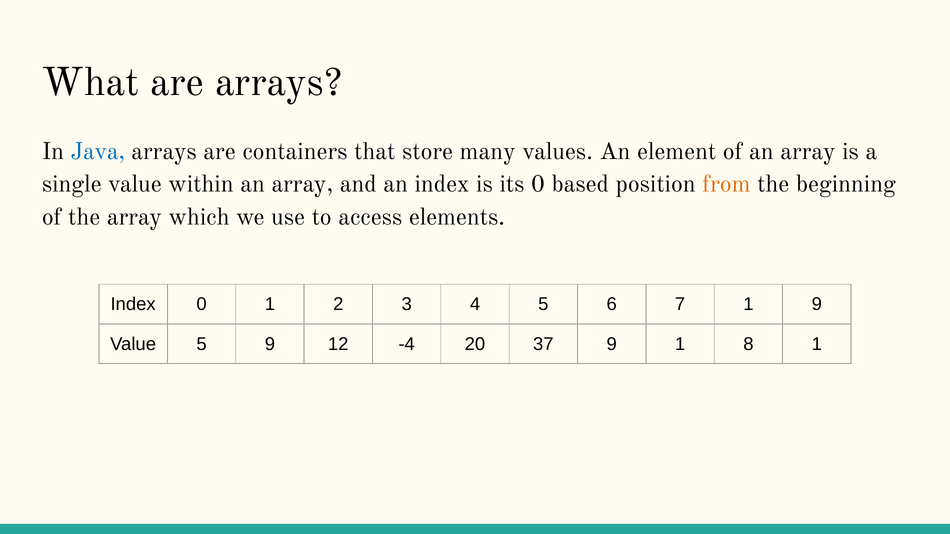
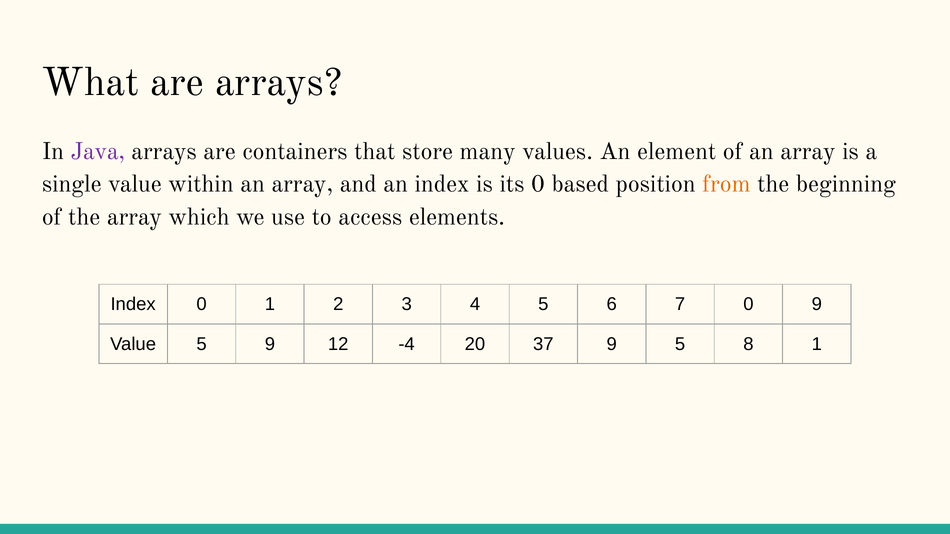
Java colour: blue -> purple
7 1: 1 -> 0
9 1: 1 -> 5
